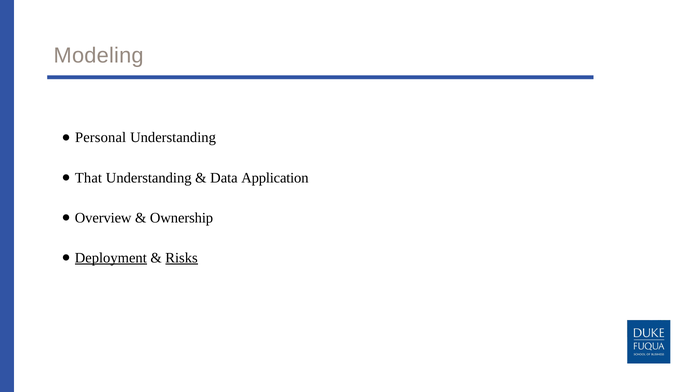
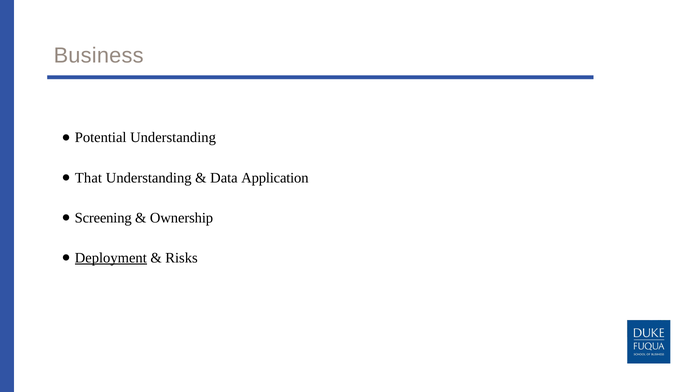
Modeling: Modeling -> Business
Personal: Personal -> Potential
Overview: Overview -> Screening
Risks underline: present -> none
